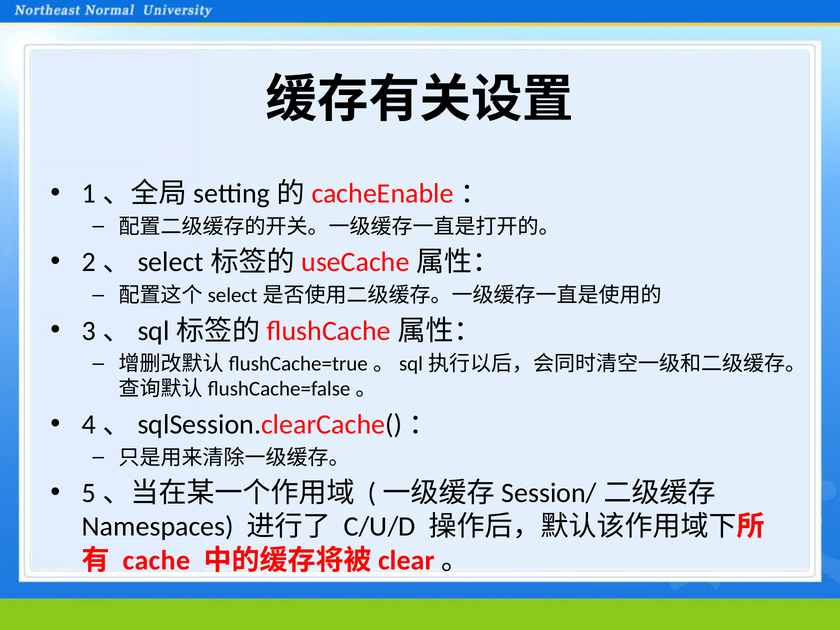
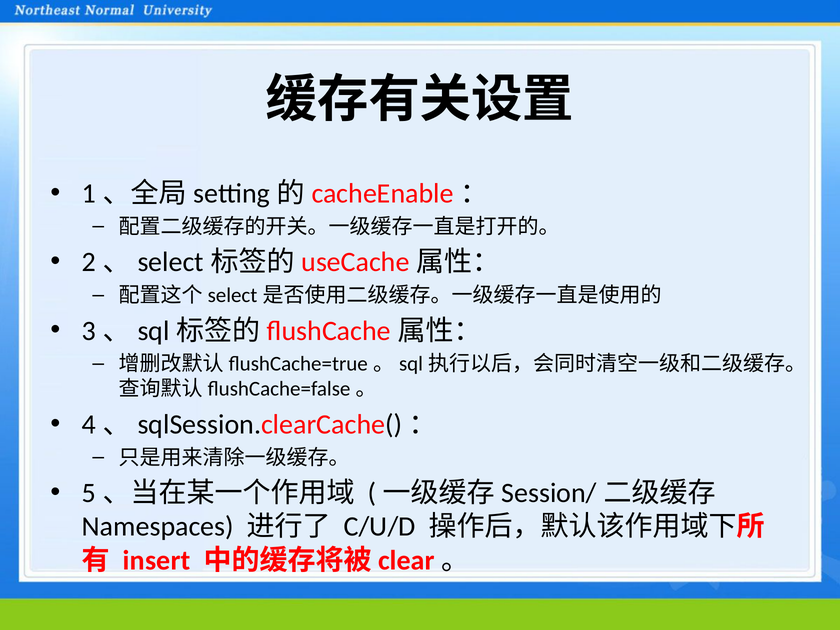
cache: cache -> insert
